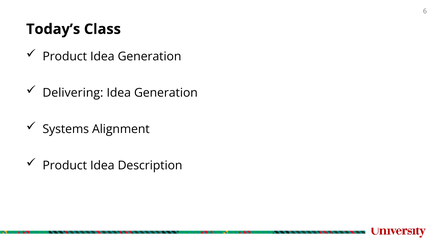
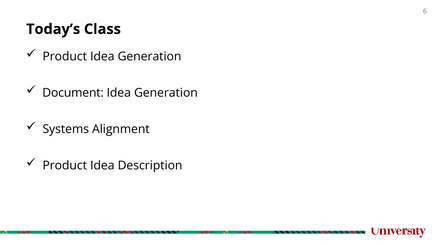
Delivering: Delivering -> Document
